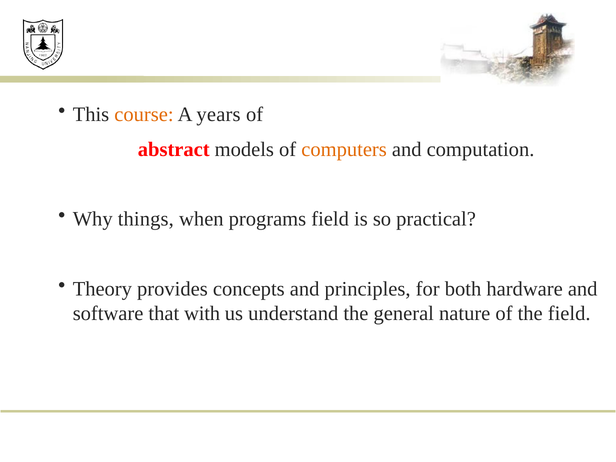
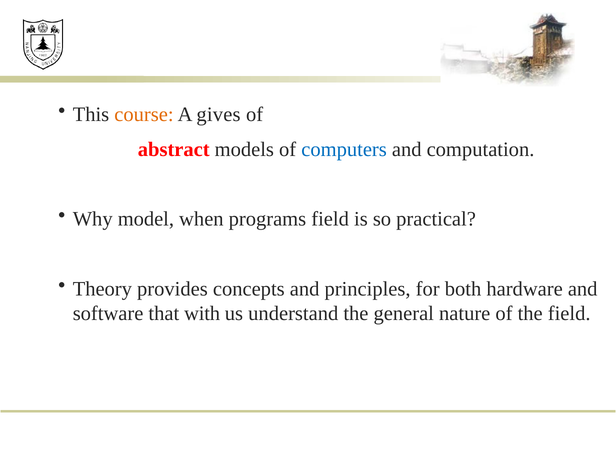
years: years -> gives
computers colour: orange -> blue
things: things -> model
